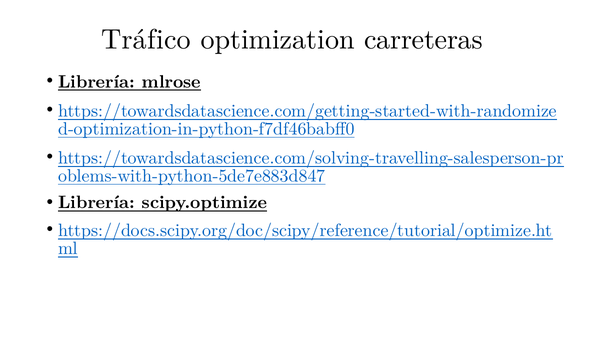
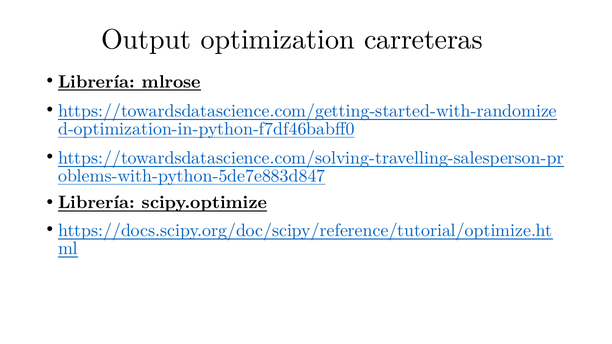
Tráfico: Tráfico -> Output
